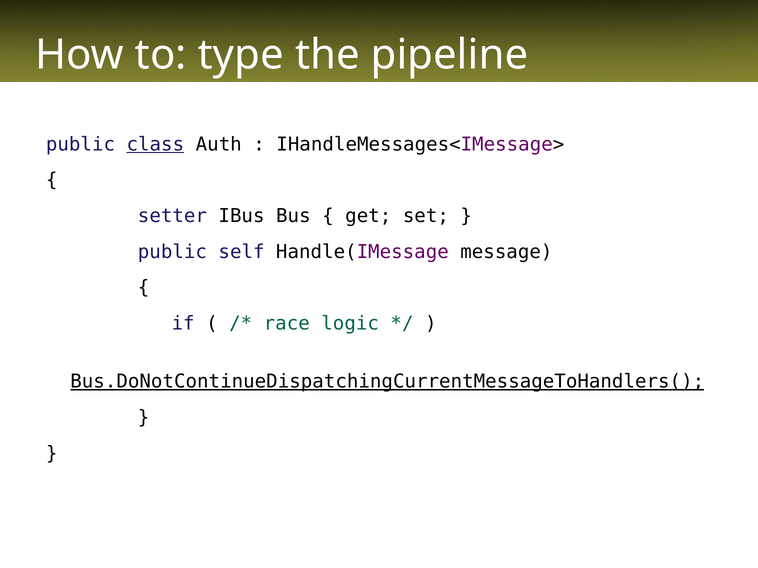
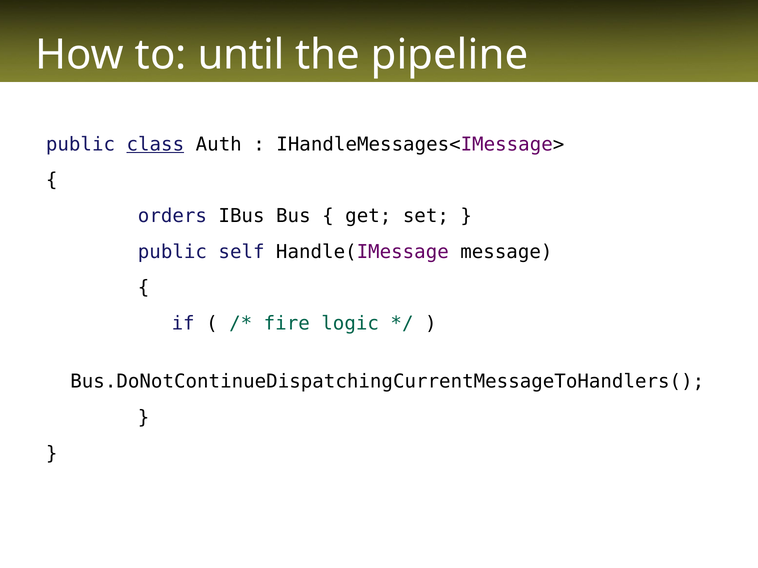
type: type -> until
setter: setter -> orders
race: race -> fire
Bus.DoNotContinueDispatchingCurrentMessageToHandlers( underline: present -> none
